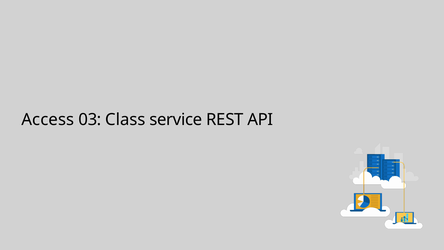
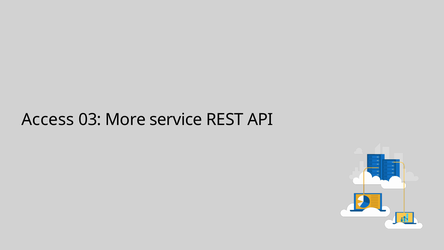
Class: Class -> More
